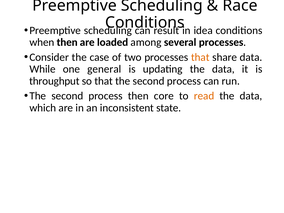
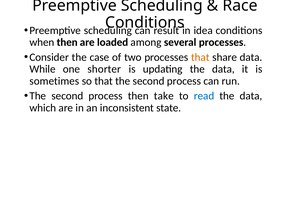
general: general -> shorter
throughput: throughput -> sometimes
core: core -> take
read colour: orange -> blue
